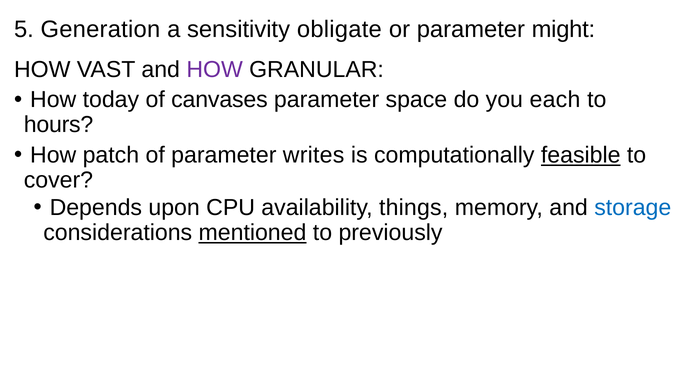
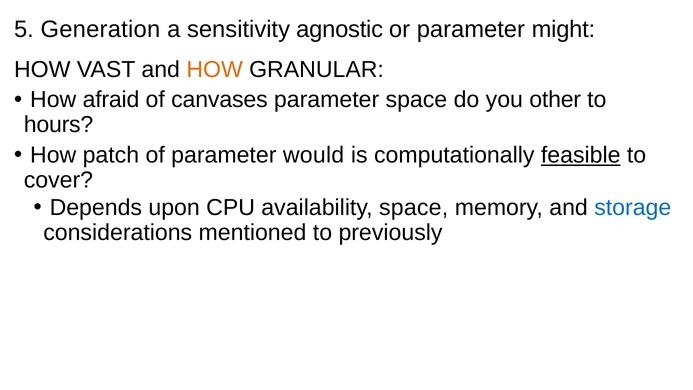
obligate: obligate -> agnostic
HOW at (215, 69) colour: purple -> orange
today: today -> afraid
each: each -> other
writes: writes -> would
availability things: things -> space
mentioned underline: present -> none
